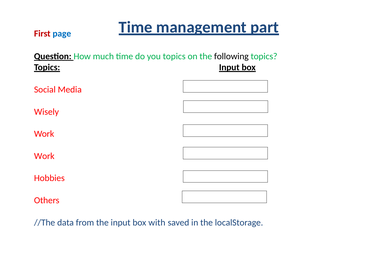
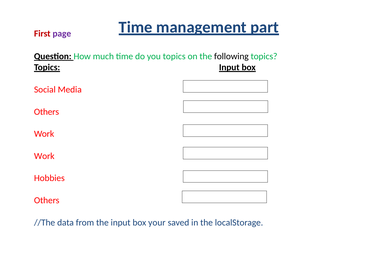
page colour: blue -> purple
Wisely at (46, 112): Wisely -> Others
with: with -> your
